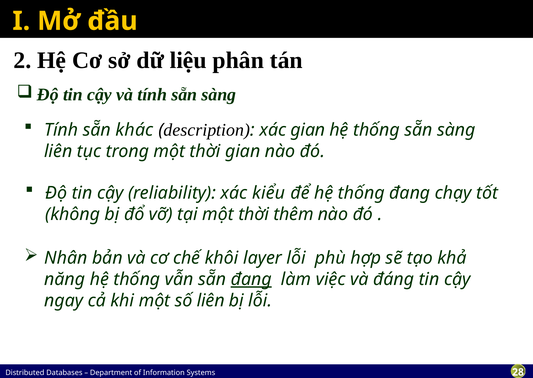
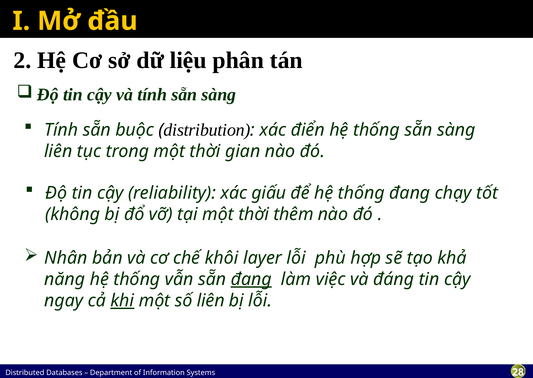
khác: khác -> buộc
description at (207, 130): description -> distribution
xác gian: gian -> điển
kiểu: kiểu -> giấu
khi underline: none -> present
